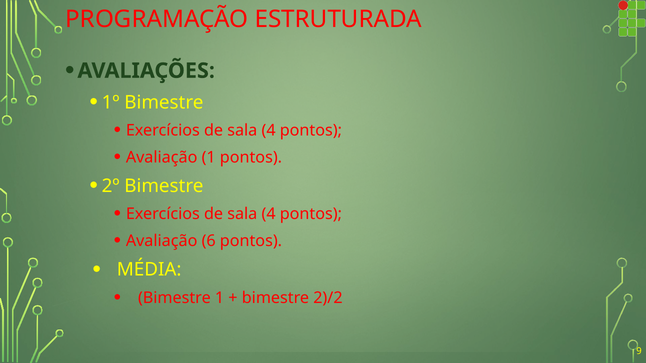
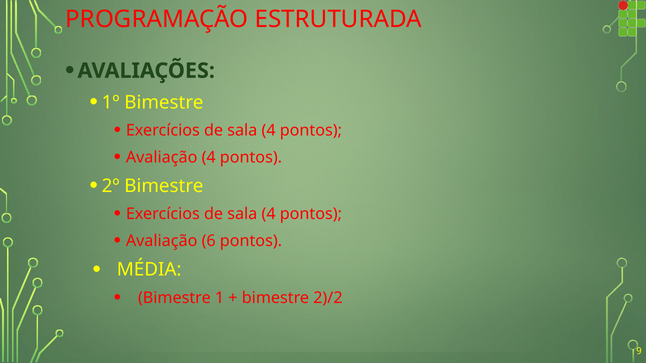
Avaliação 1: 1 -> 4
